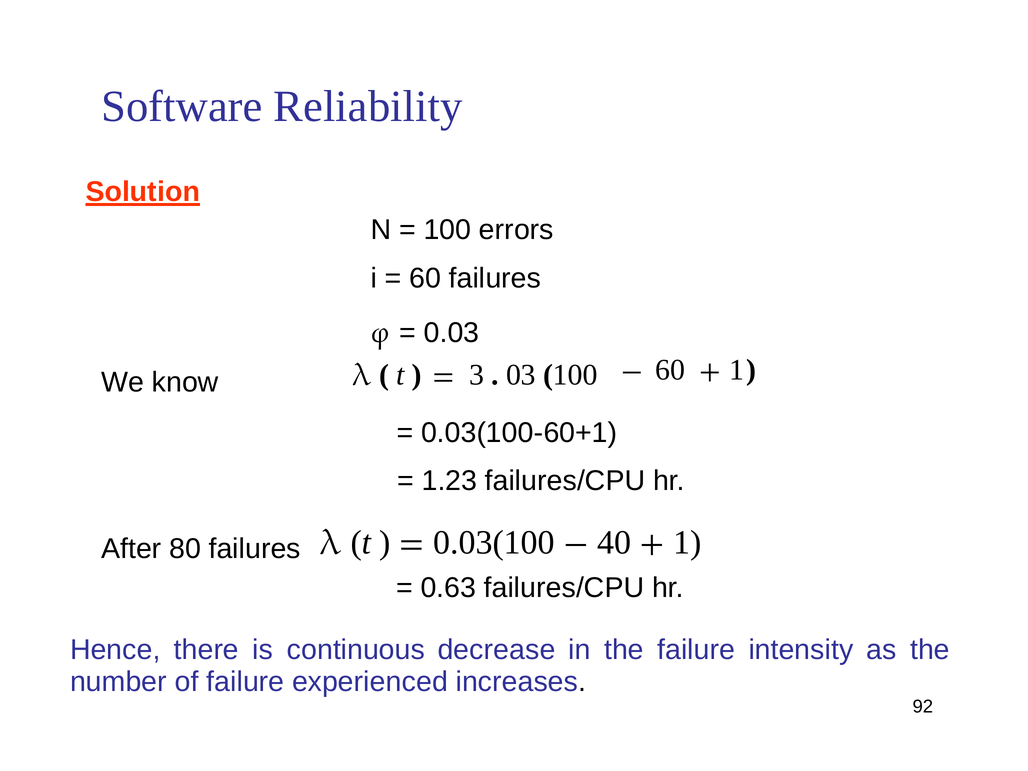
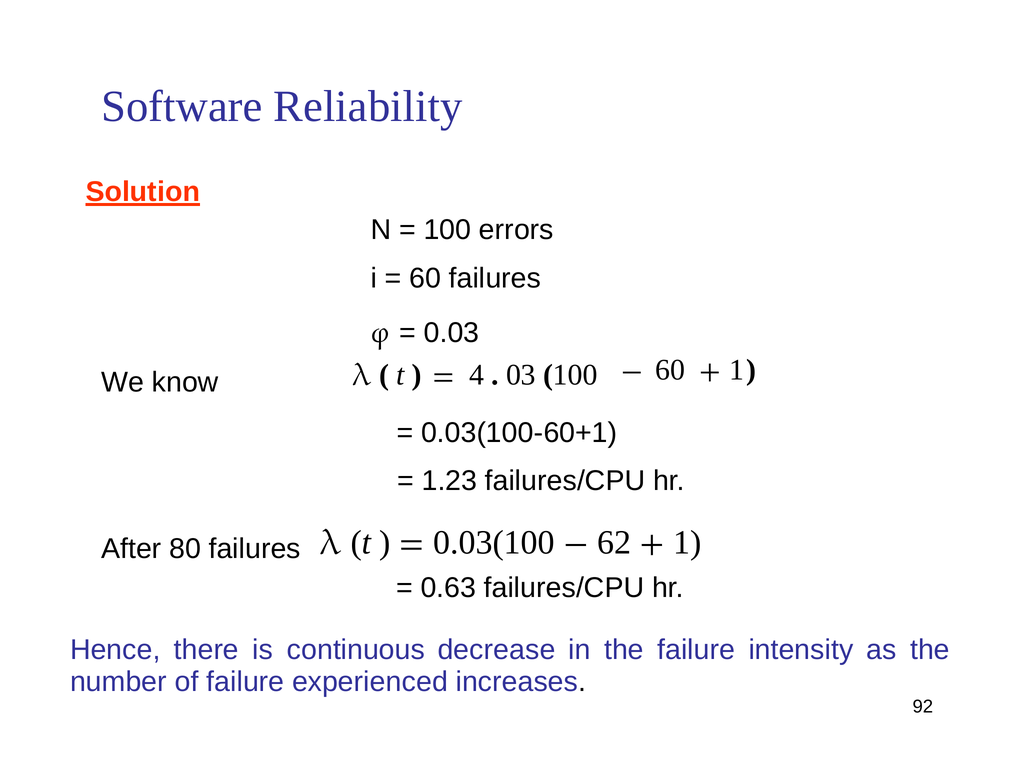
3: 3 -> 4
40: 40 -> 62
